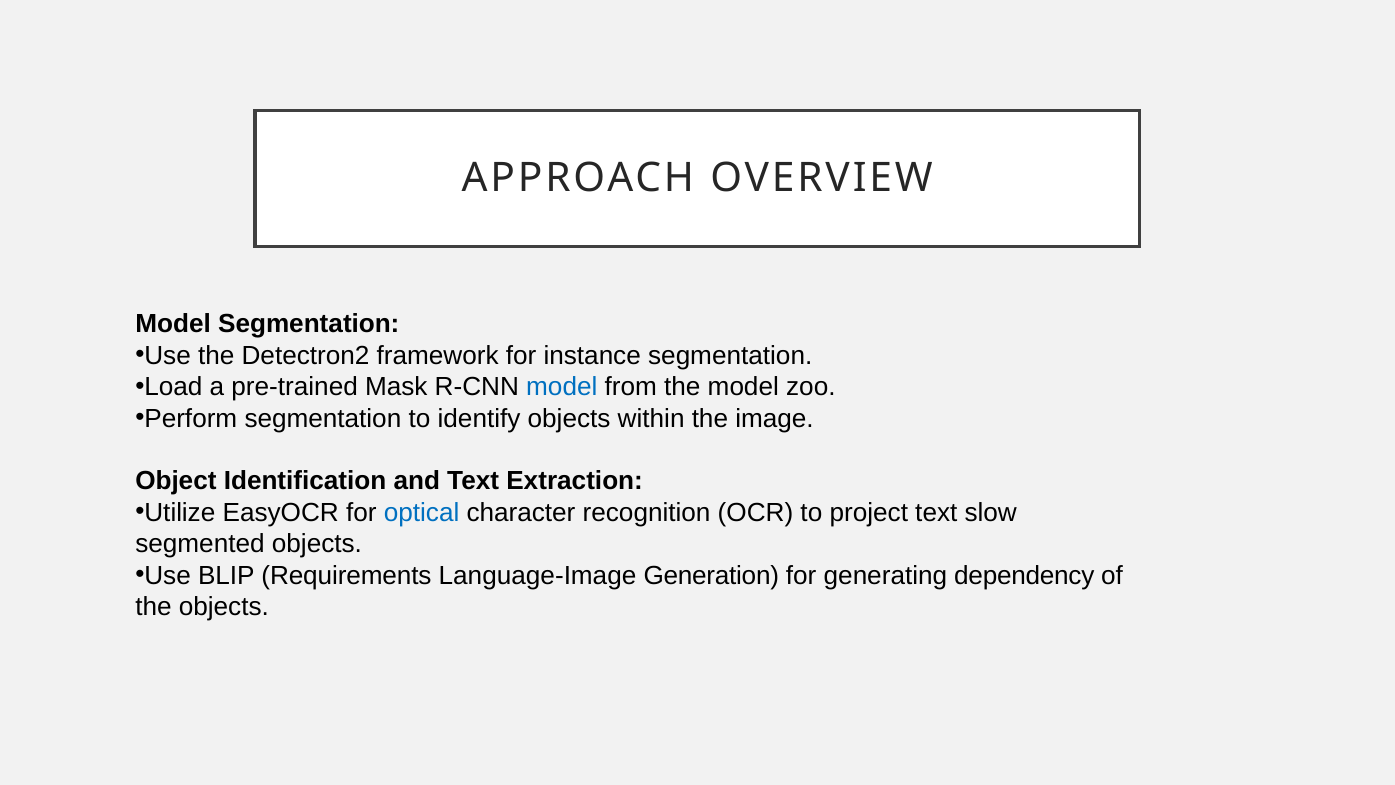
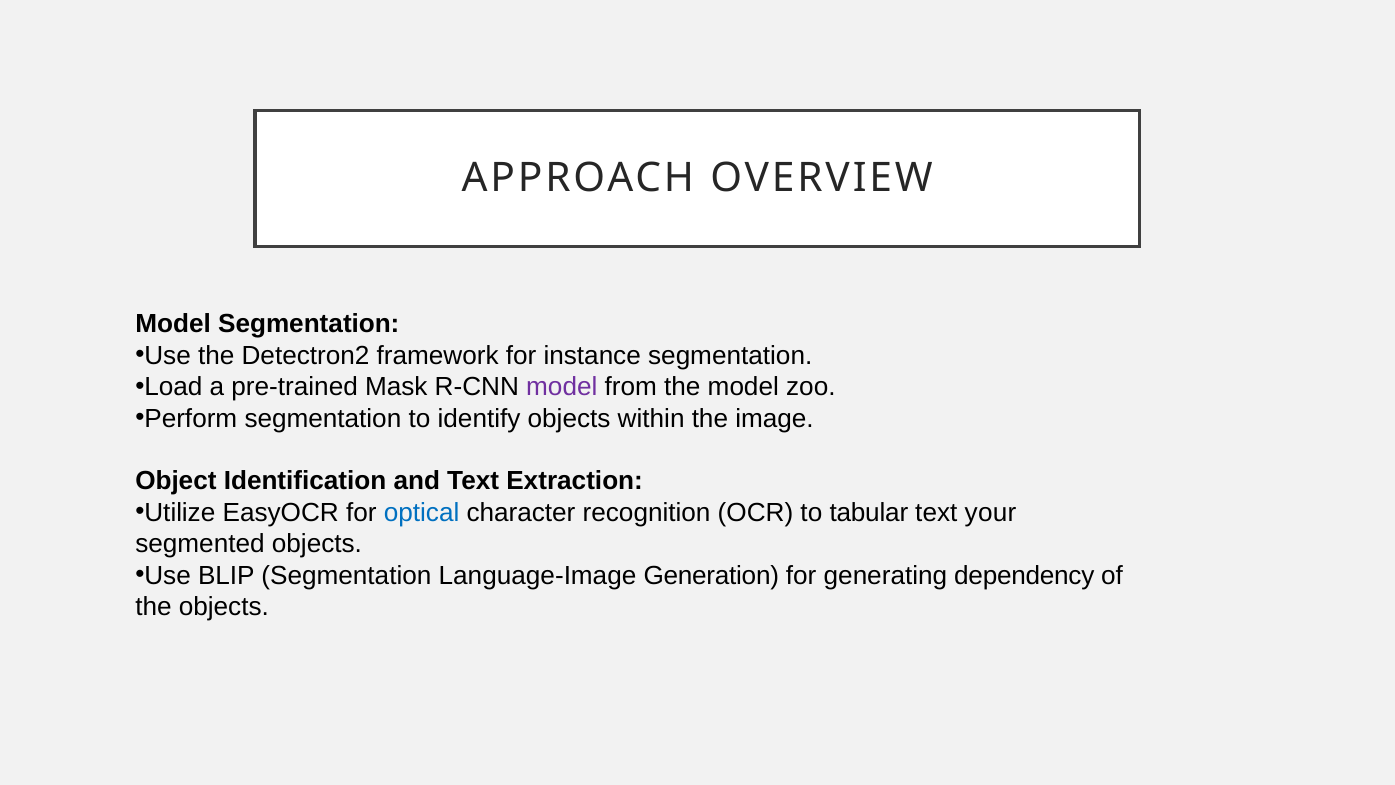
model at (562, 387) colour: blue -> purple
project: project -> tabular
slow: slow -> your
BLIP Requirements: Requirements -> Segmentation
